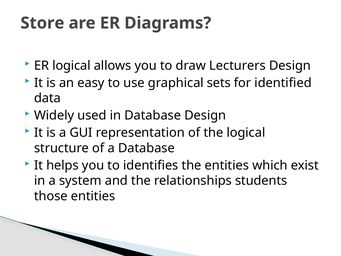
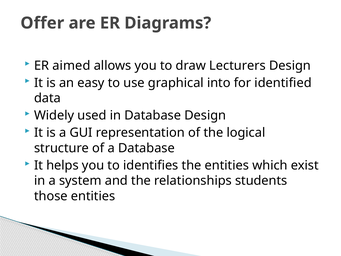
Store: Store -> Offer
ER logical: logical -> aimed
sets: sets -> into
